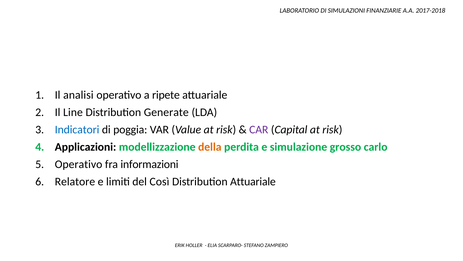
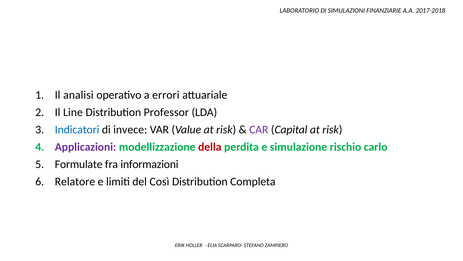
ripete: ripete -> errori
Generate: Generate -> Professor
poggia: poggia -> invece
Applicazioni colour: black -> purple
della colour: orange -> red
grosso: grosso -> rischio
Operativo at (79, 164): Operativo -> Formulate
Distribution Attuariale: Attuariale -> Completa
